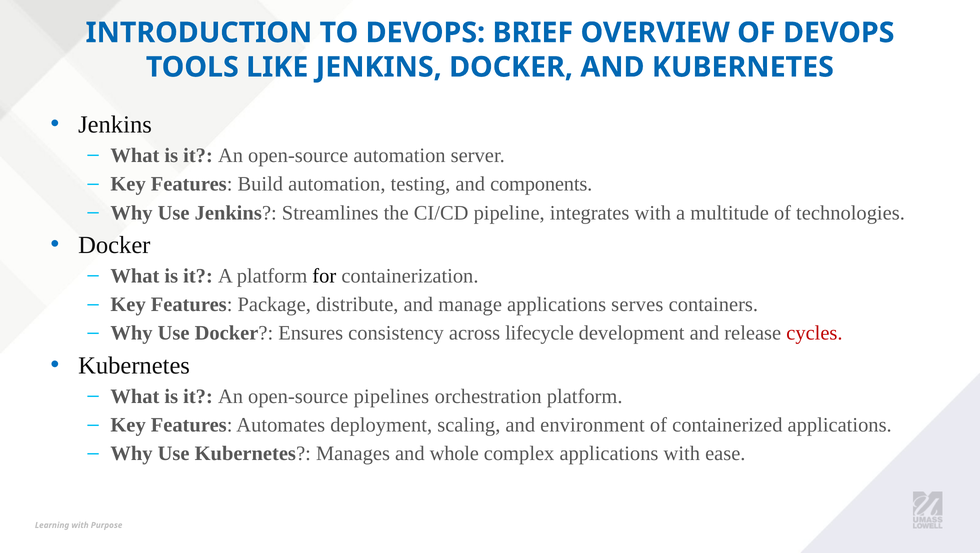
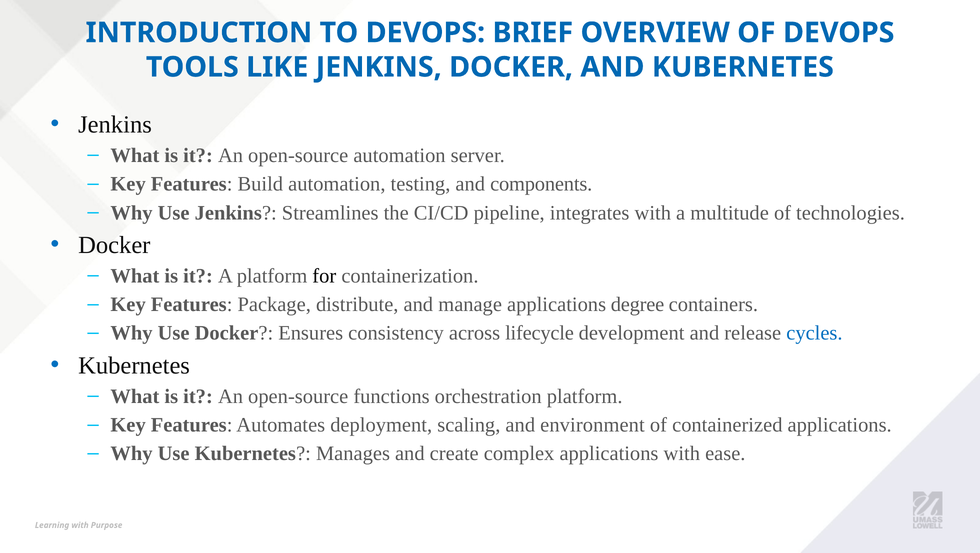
serves: serves -> degree
cycles colour: red -> blue
pipelines: pipelines -> functions
whole: whole -> create
